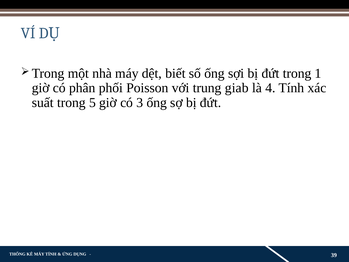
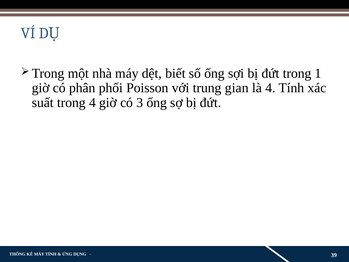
giab: giab -> gian
trong 5: 5 -> 4
